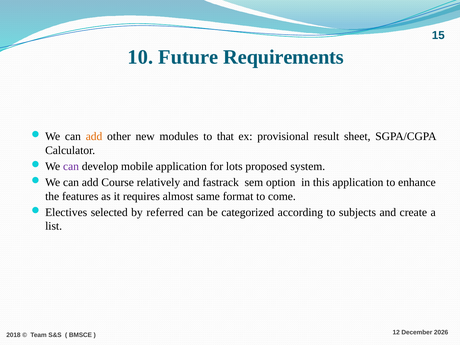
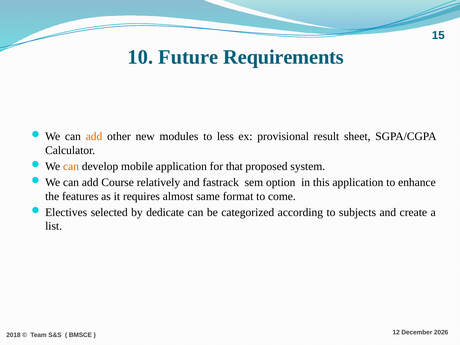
that: that -> less
can at (71, 166) colour: purple -> orange
lots: lots -> that
referred: referred -> dedicate
